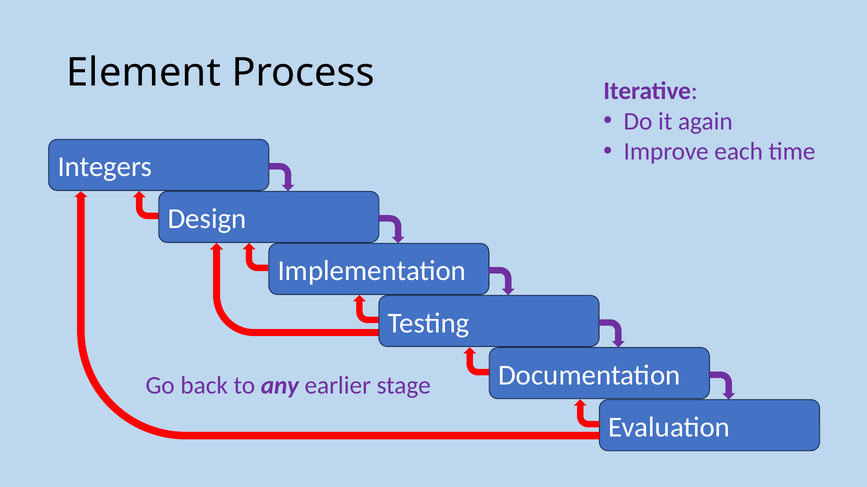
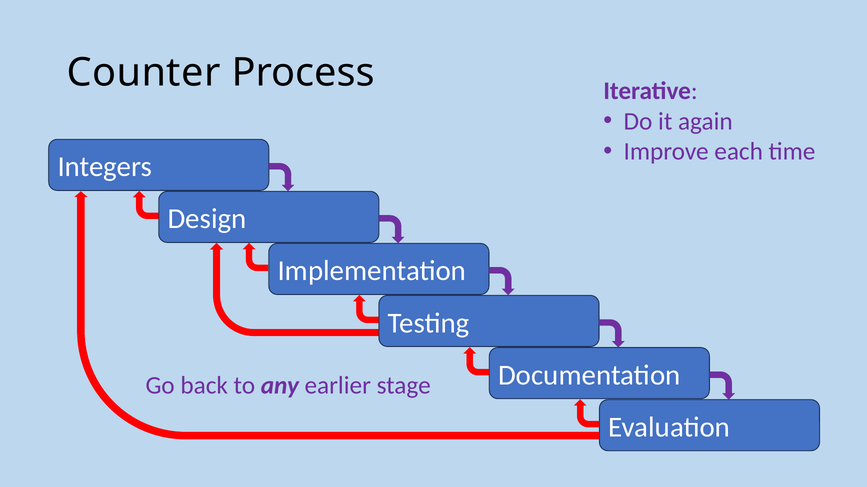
Element: Element -> Counter
